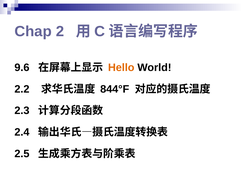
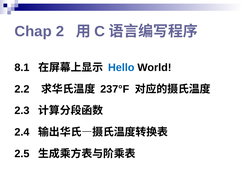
9.6: 9.6 -> 8.1
Hello colour: orange -> blue
844°F: 844°F -> 237°F
